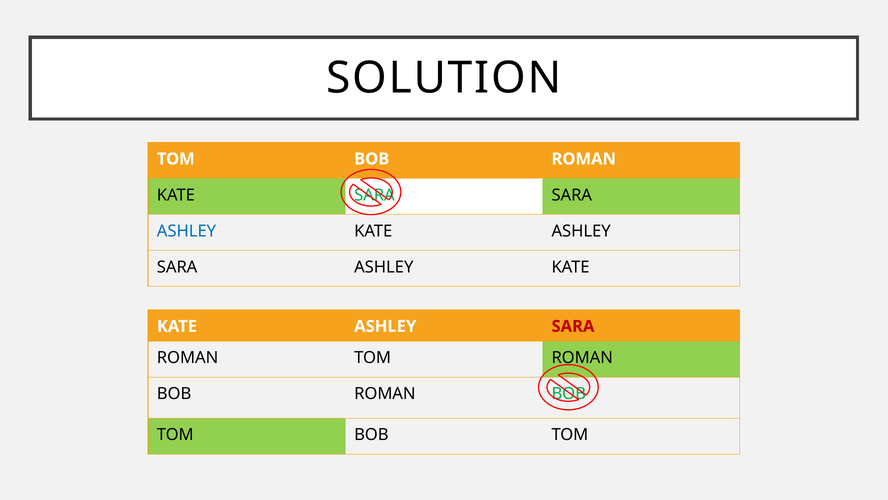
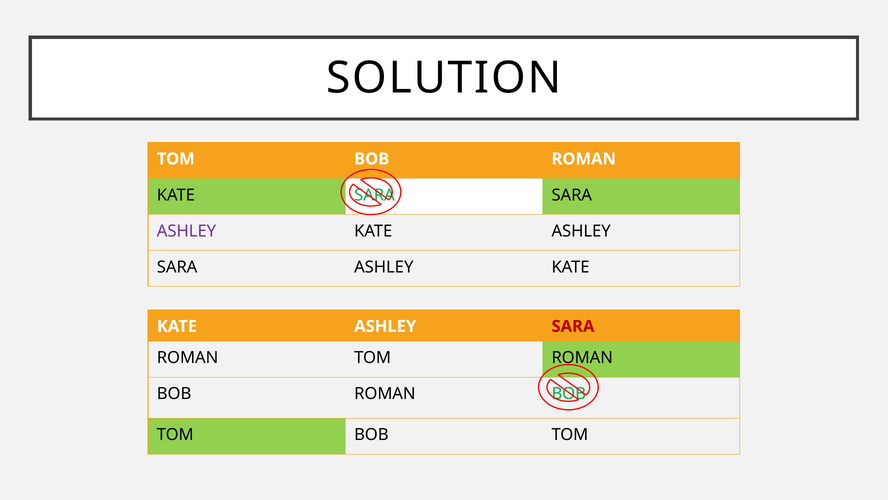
ASHLEY at (187, 231) colour: blue -> purple
